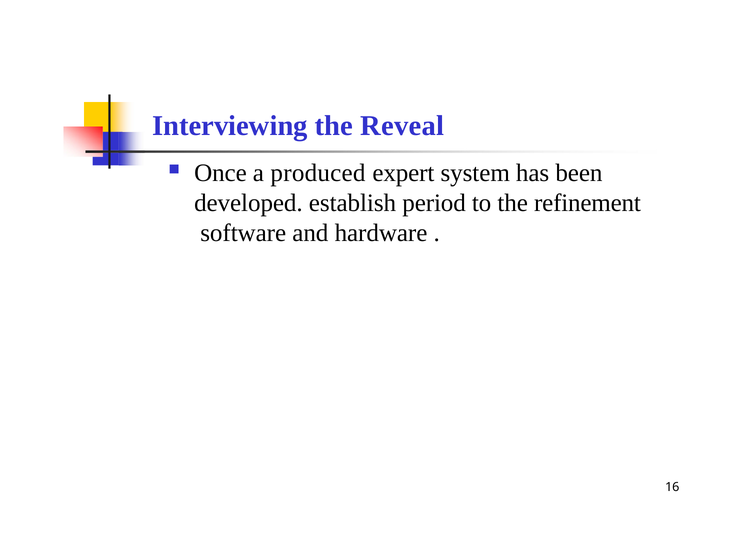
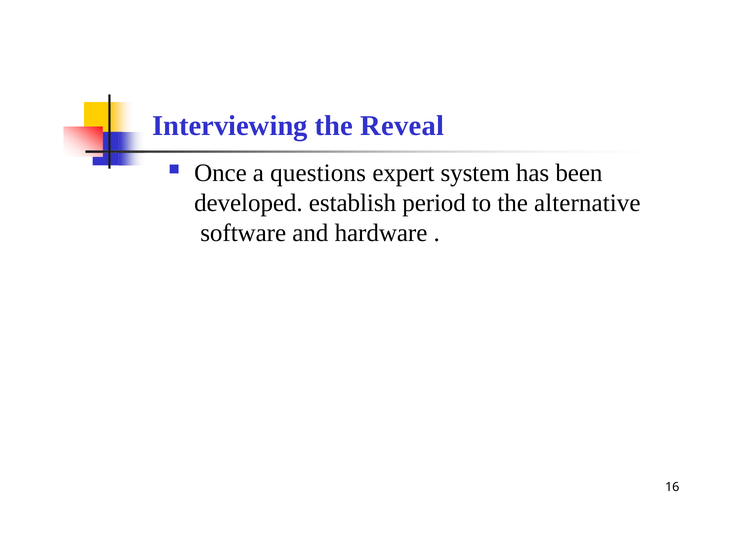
produced: produced -> questions
refinement: refinement -> alternative
